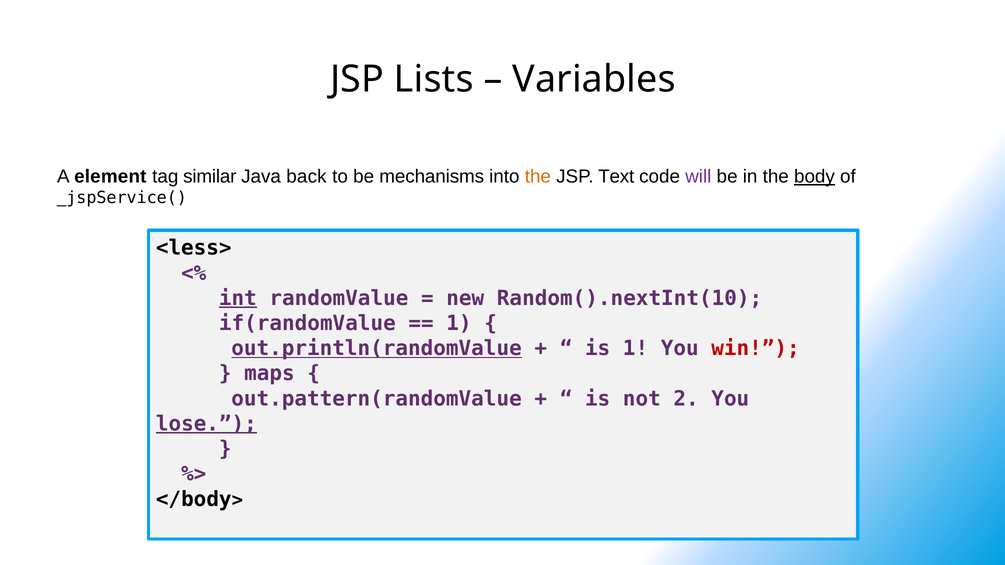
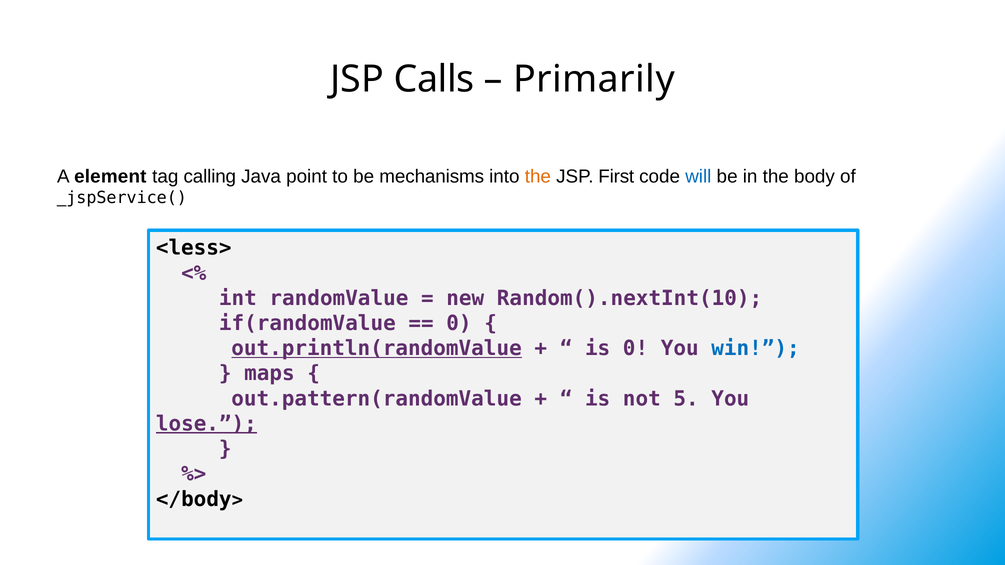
Lists: Lists -> Calls
Variables: Variables -> Primarily
similar: similar -> calling
back: back -> point
Text: Text -> First
will colour: purple -> blue
body underline: present -> none
int underline: present -> none
1 at (459, 324): 1 -> 0
is 1: 1 -> 0
win colour: red -> blue
2: 2 -> 5
